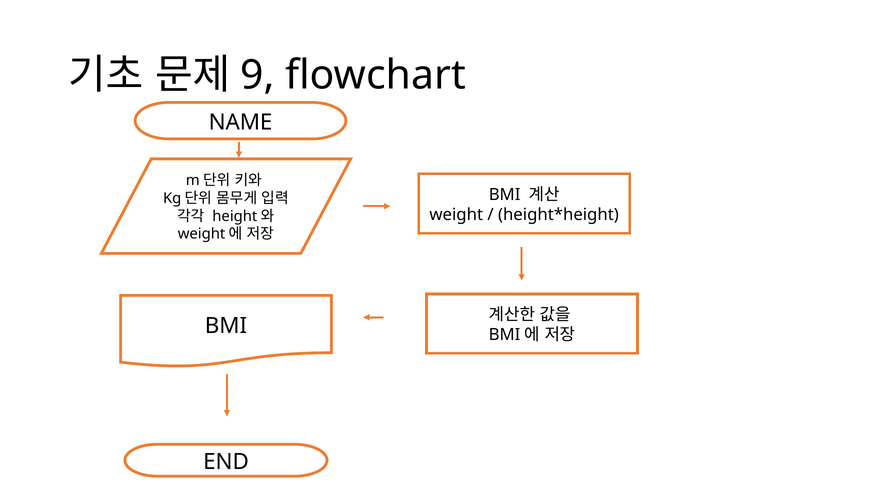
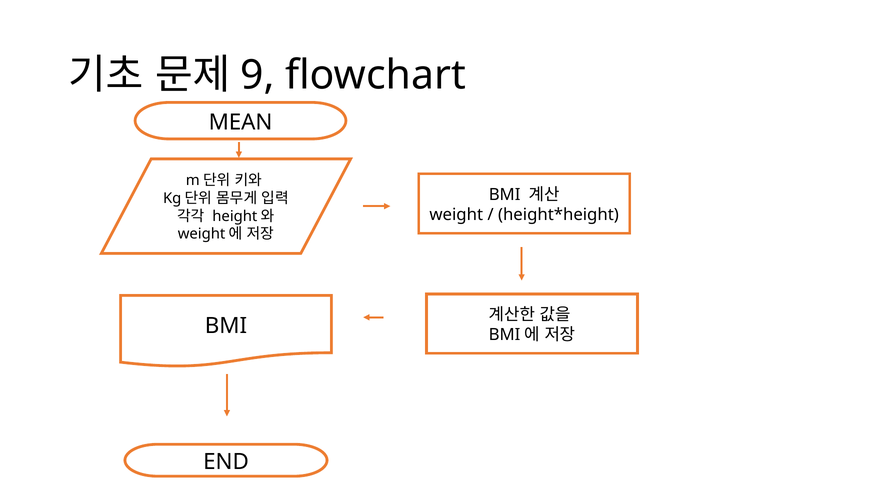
NAME: NAME -> MEAN
